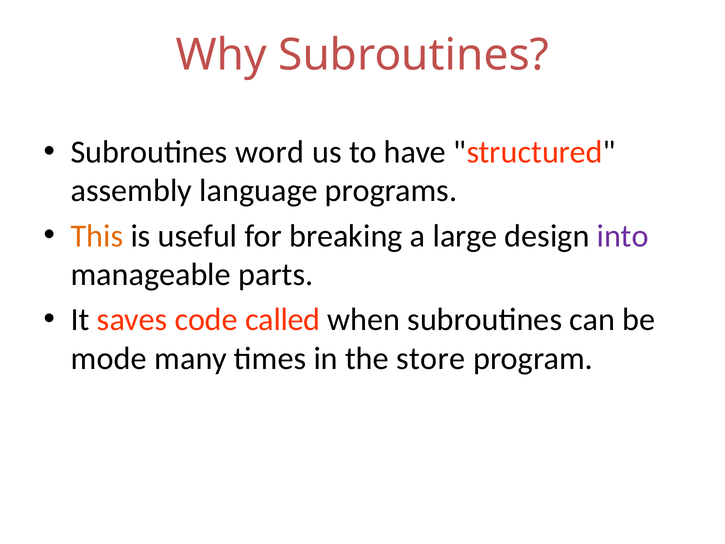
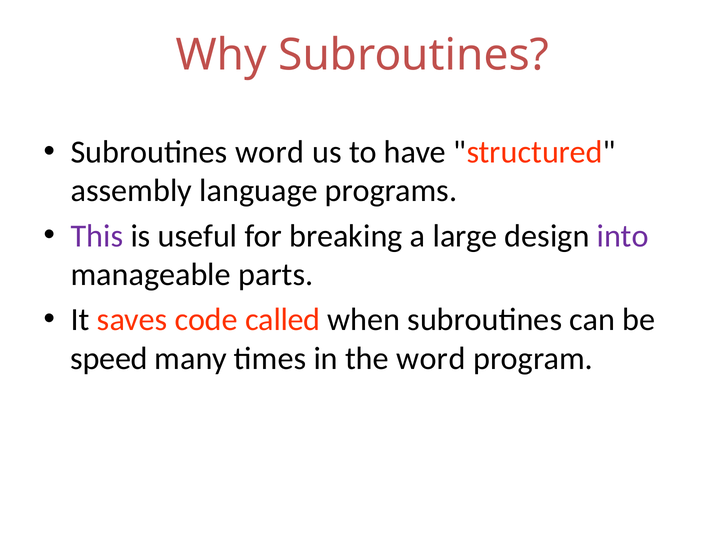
This colour: orange -> purple
mode: mode -> speed
the store: store -> word
